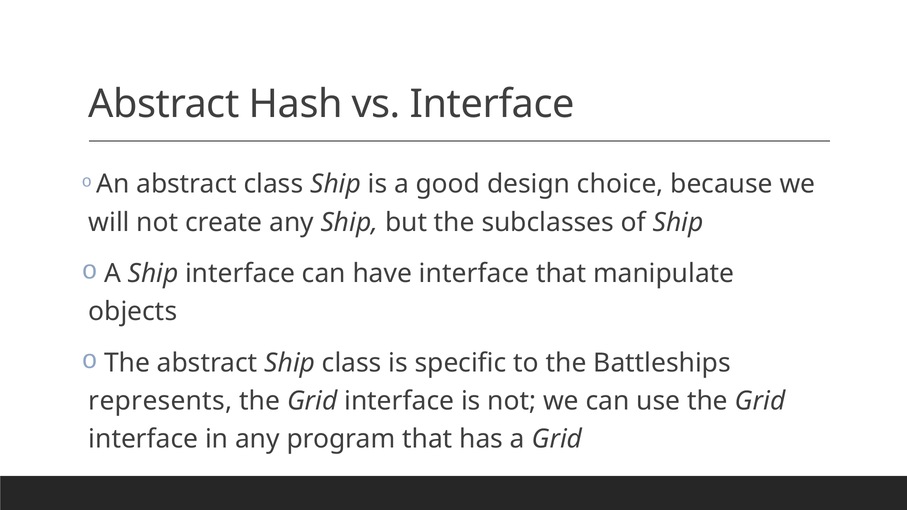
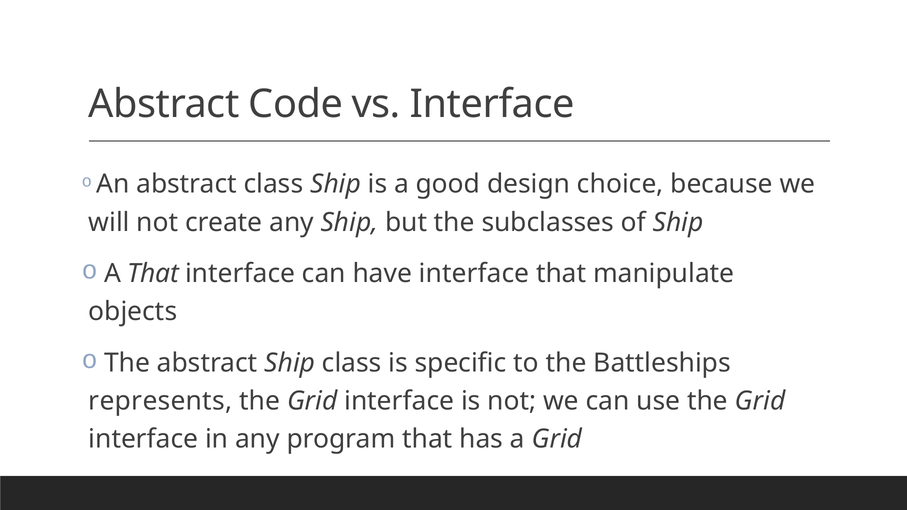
Hash: Hash -> Code
A Ship: Ship -> That
